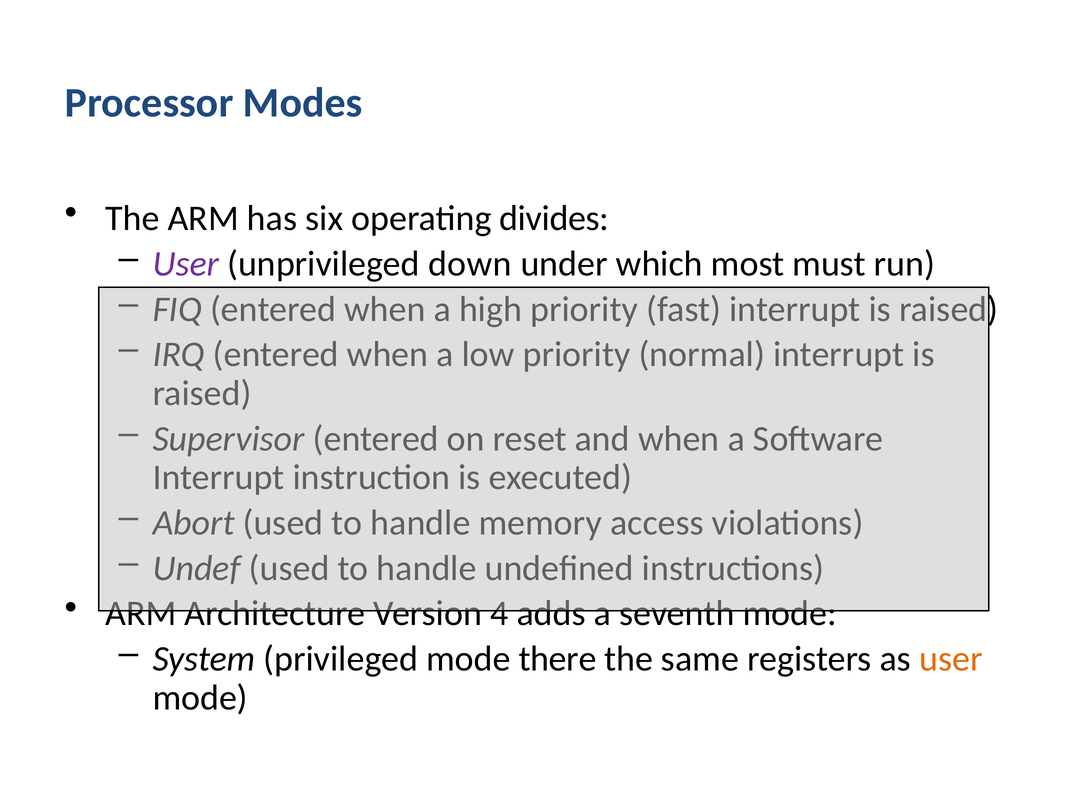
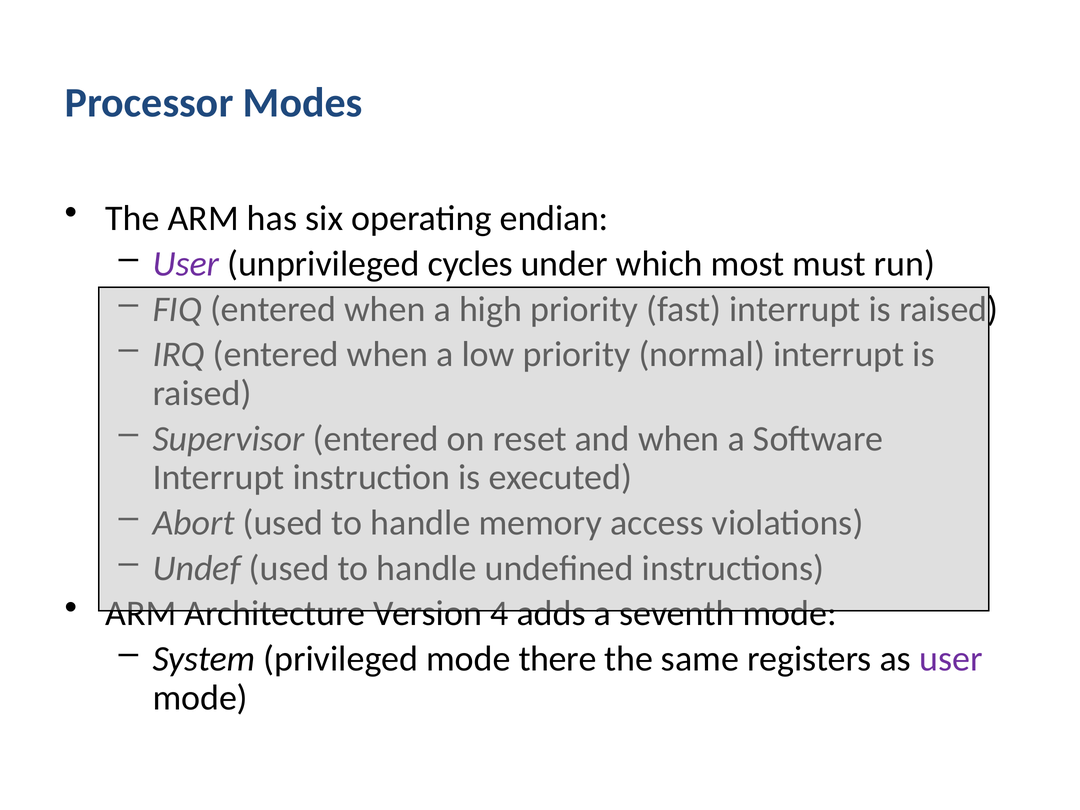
divides: divides -> endian
down: down -> cycles
user at (951, 659) colour: orange -> purple
